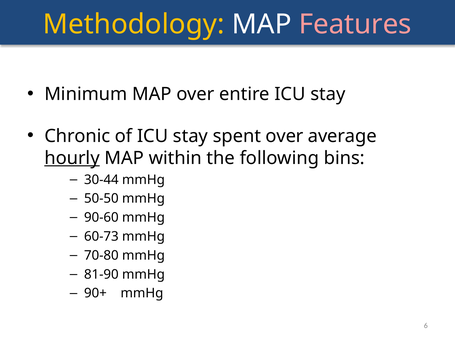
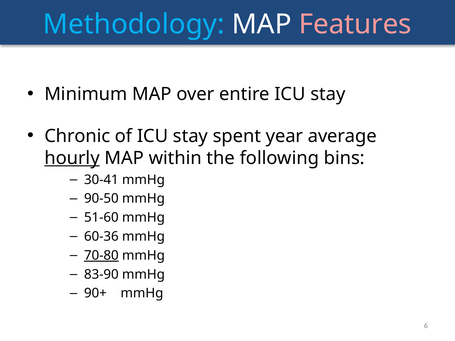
Methodology colour: yellow -> light blue
spent over: over -> year
30-44: 30-44 -> 30-41
50-50: 50-50 -> 90-50
90-60: 90-60 -> 51-60
60-73: 60-73 -> 60-36
70-80 underline: none -> present
81-90: 81-90 -> 83-90
